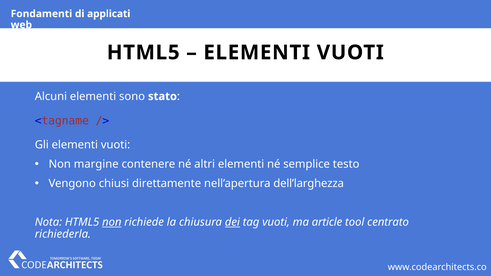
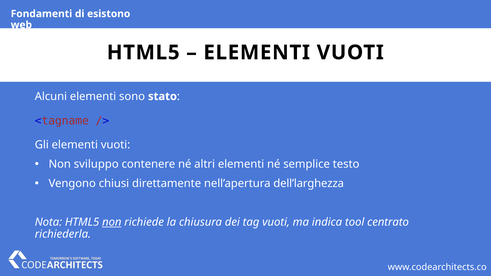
applicati: applicati -> esistono
margine: margine -> sviluppo
dei underline: present -> none
article: article -> indica
